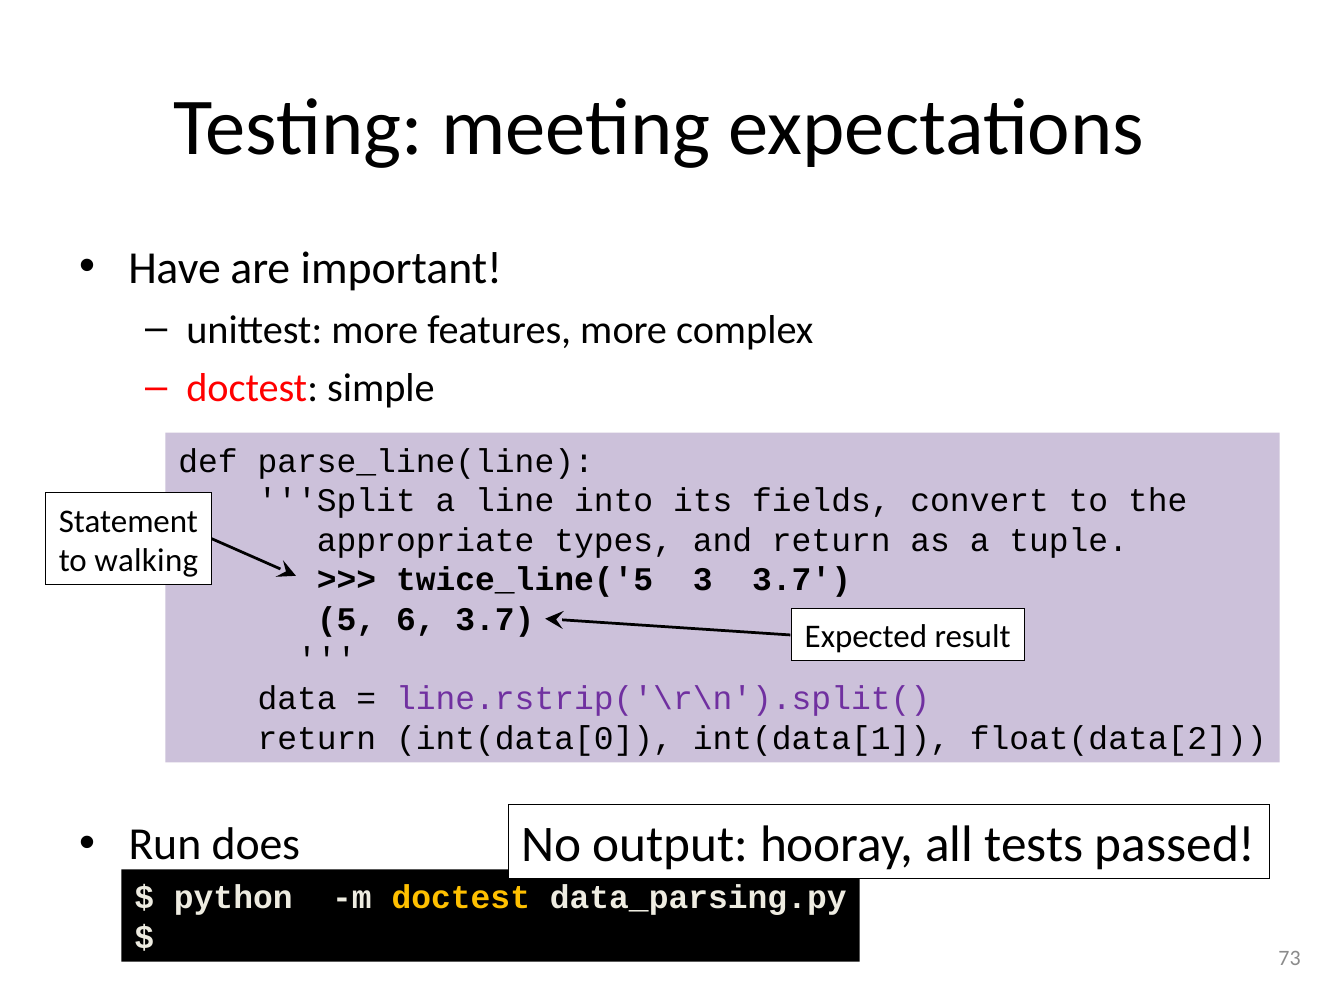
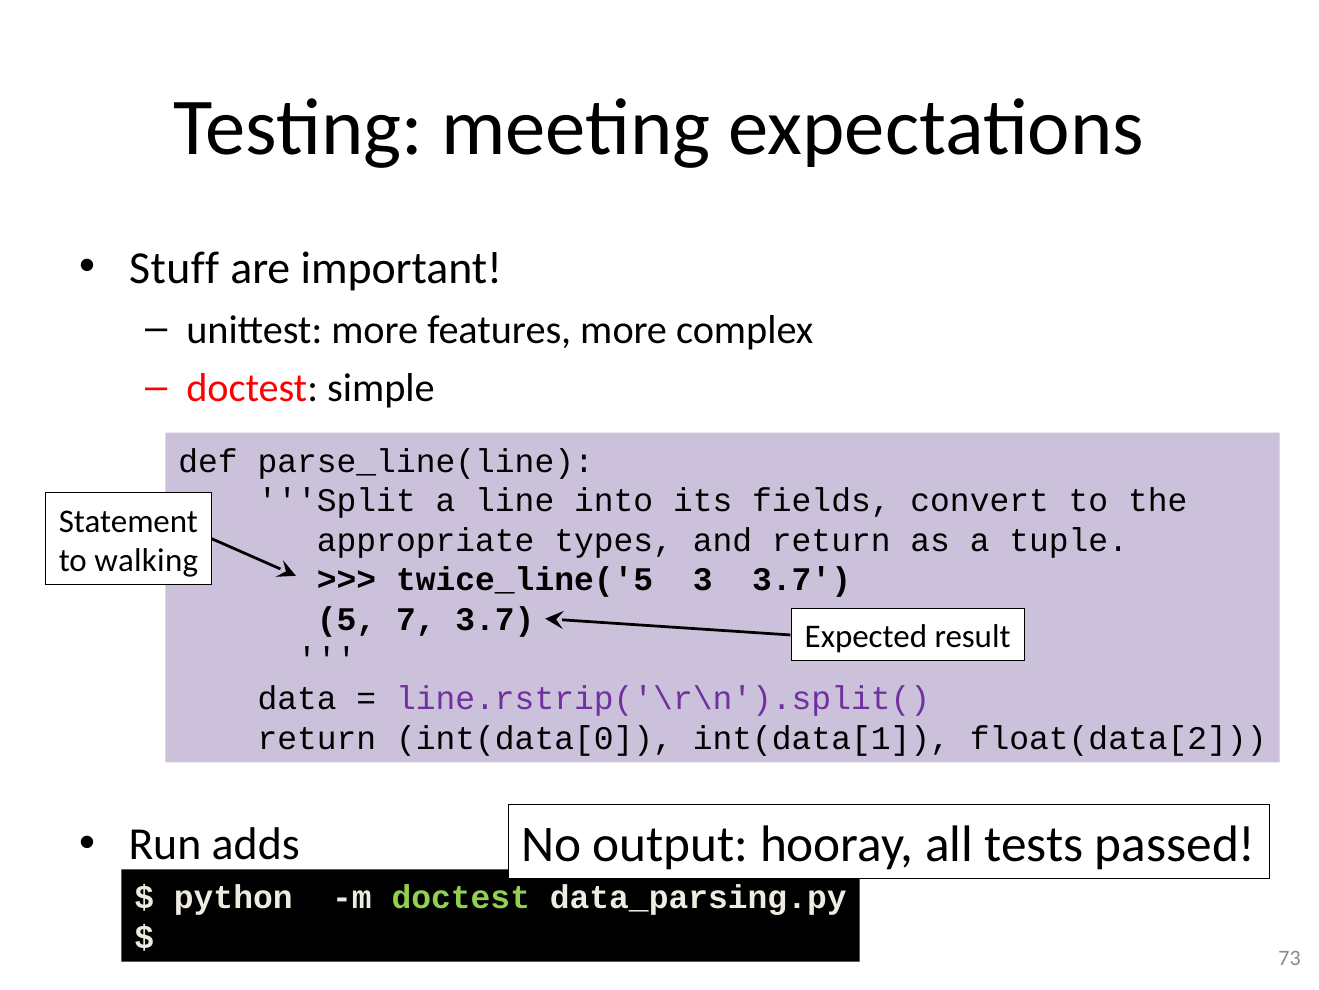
Have: Have -> Stuff
6: 6 -> 7
does: does -> adds
doctest at (461, 897) colour: yellow -> light green
